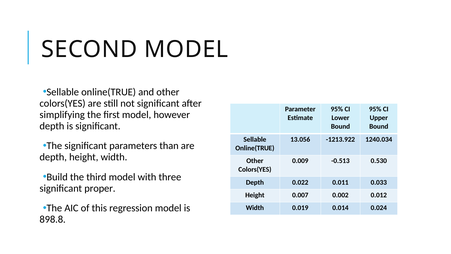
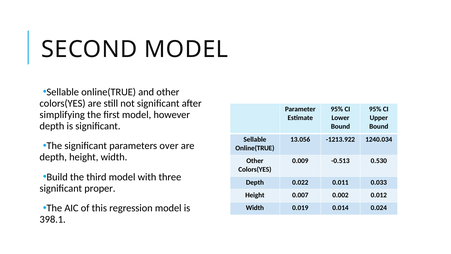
than: than -> over
898.8: 898.8 -> 398.1
